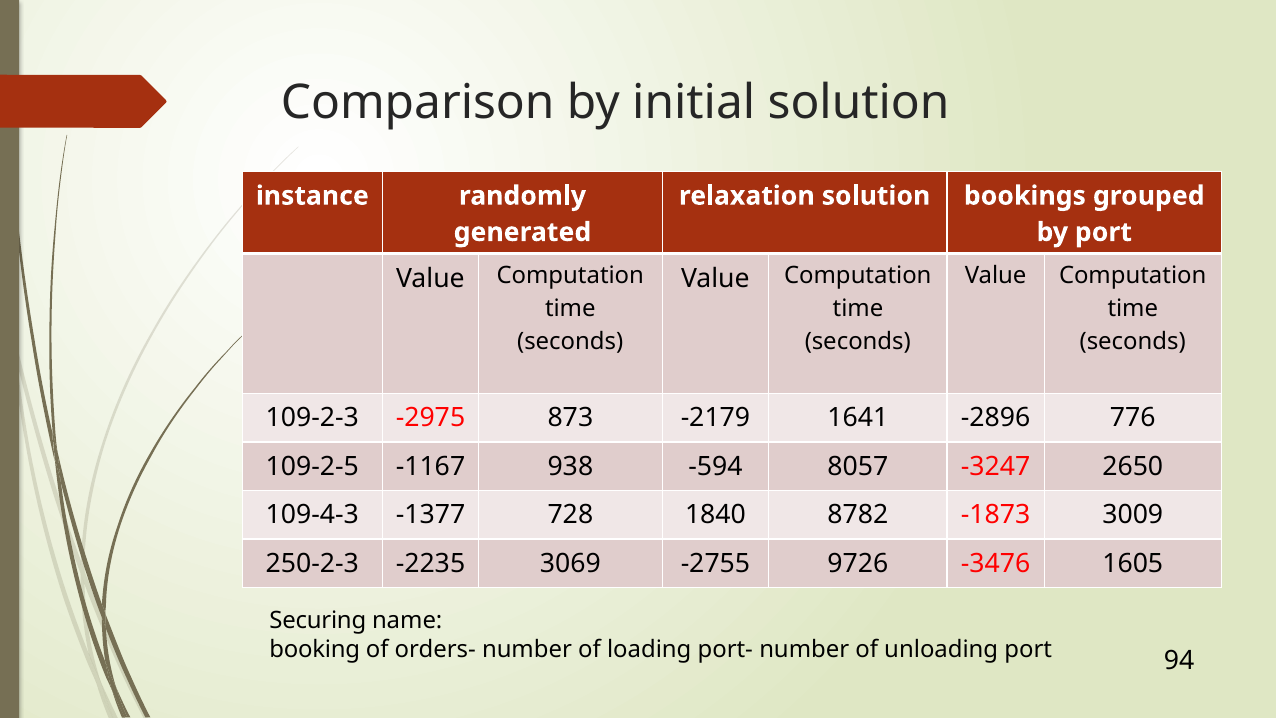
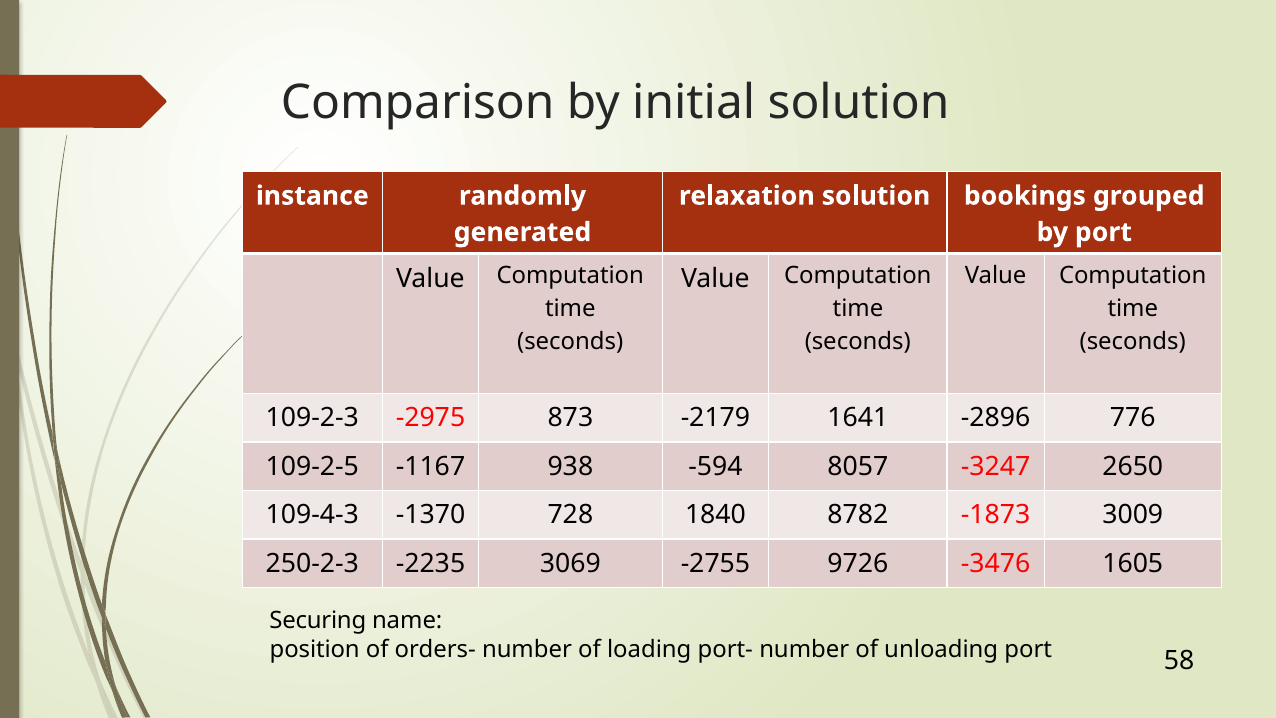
-1377: -1377 -> -1370
booking: booking -> position
94: 94 -> 58
